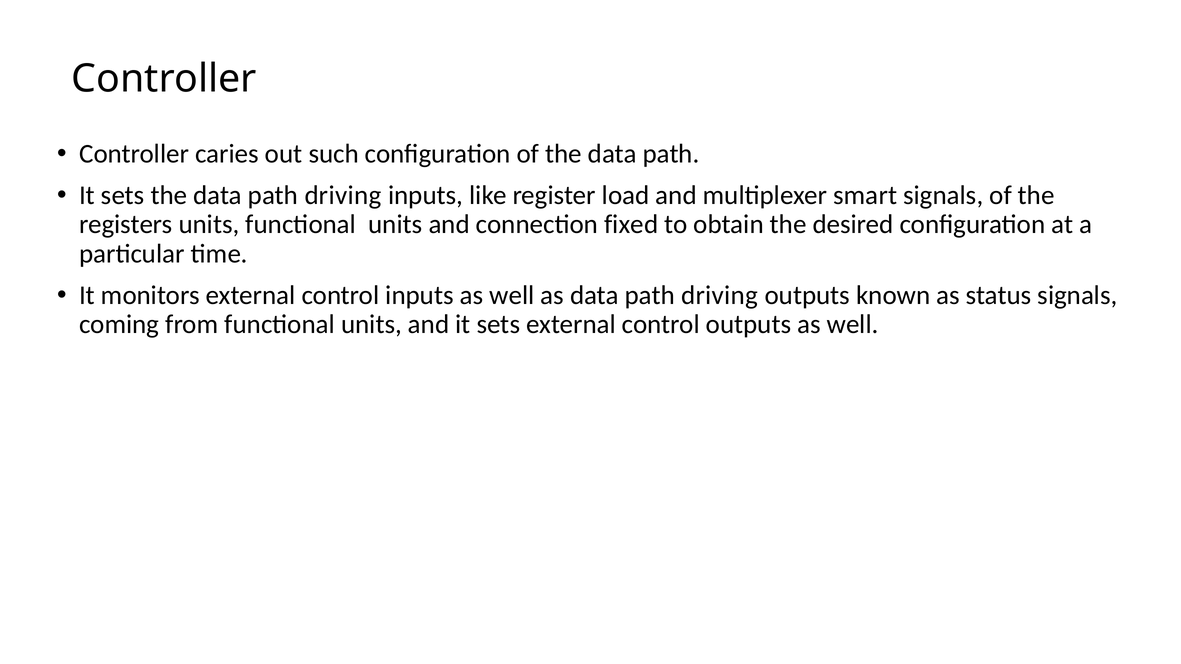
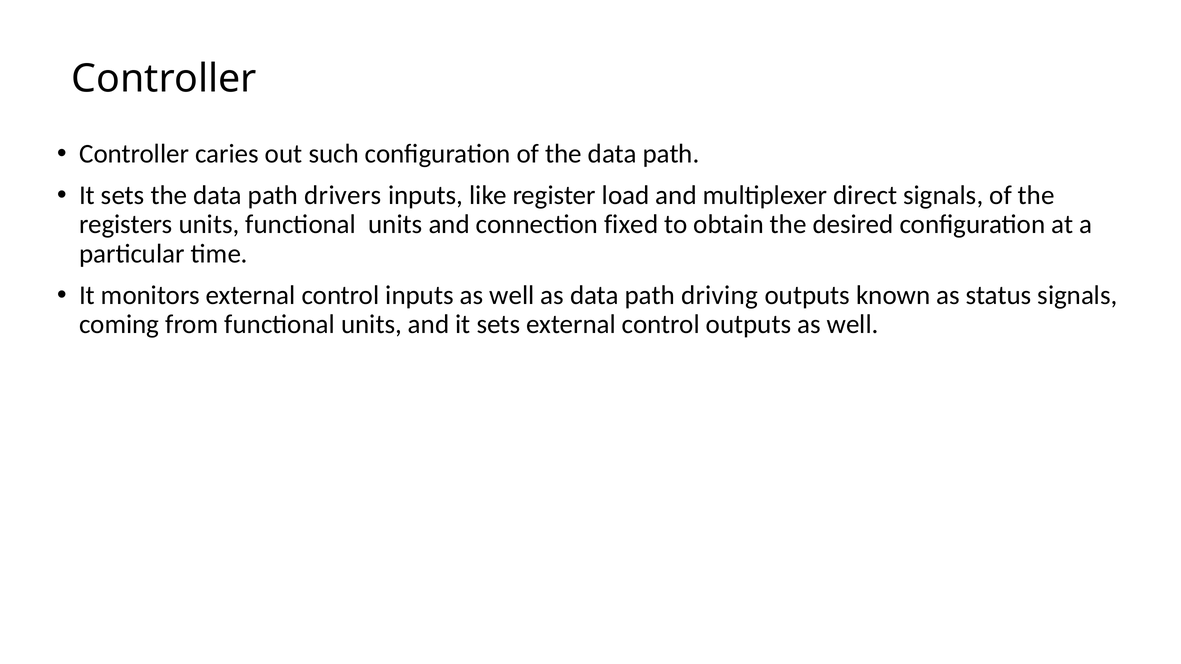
the data path driving: driving -> drivers
smart: smart -> direct
